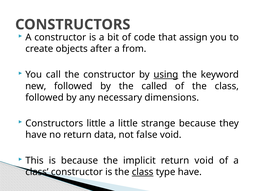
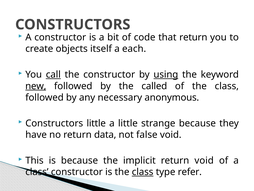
that assign: assign -> return
after: after -> itself
from: from -> each
call underline: none -> present
new underline: none -> present
dimensions: dimensions -> anonymous
type have: have -> refer
